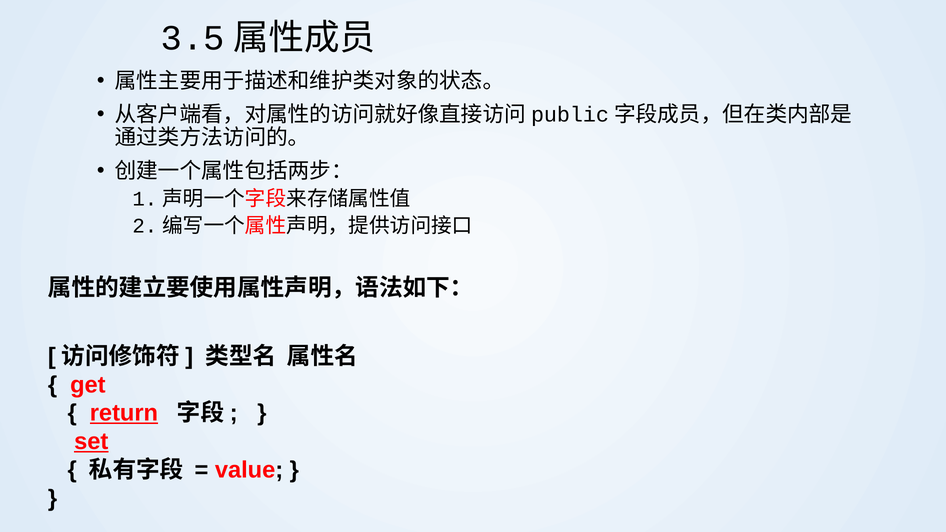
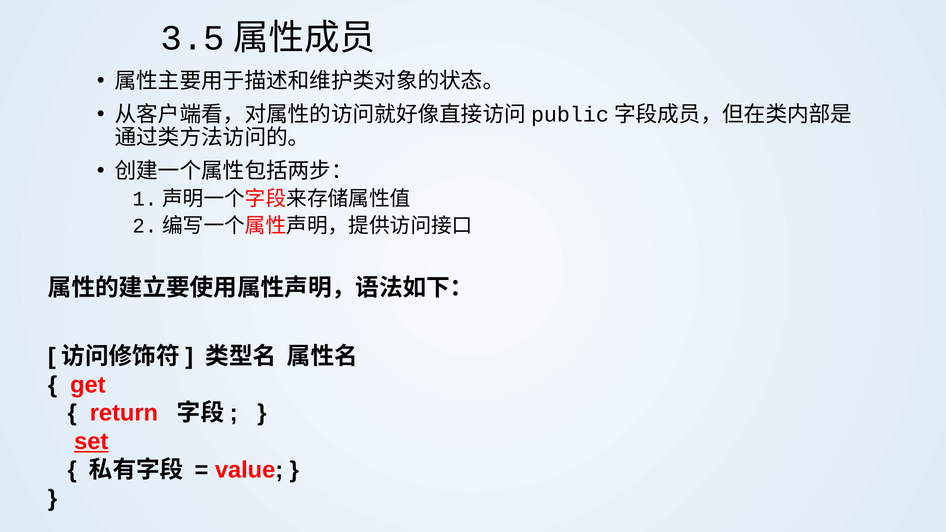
return underline: present -> none
